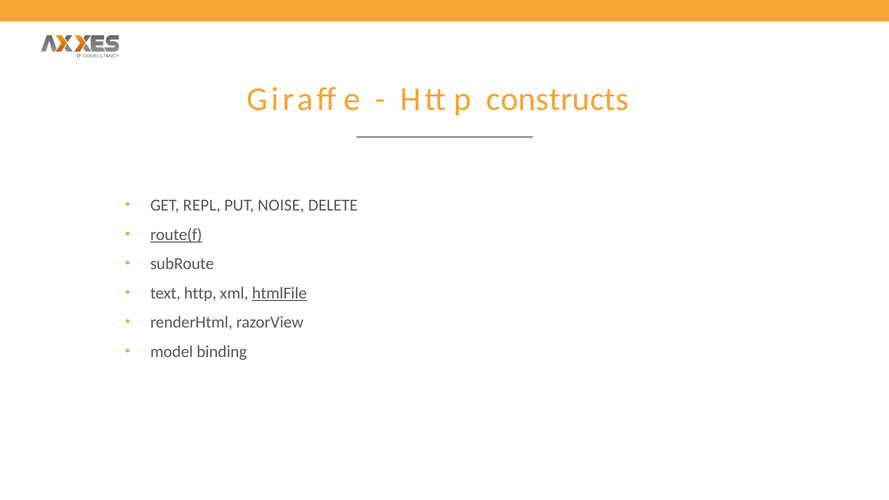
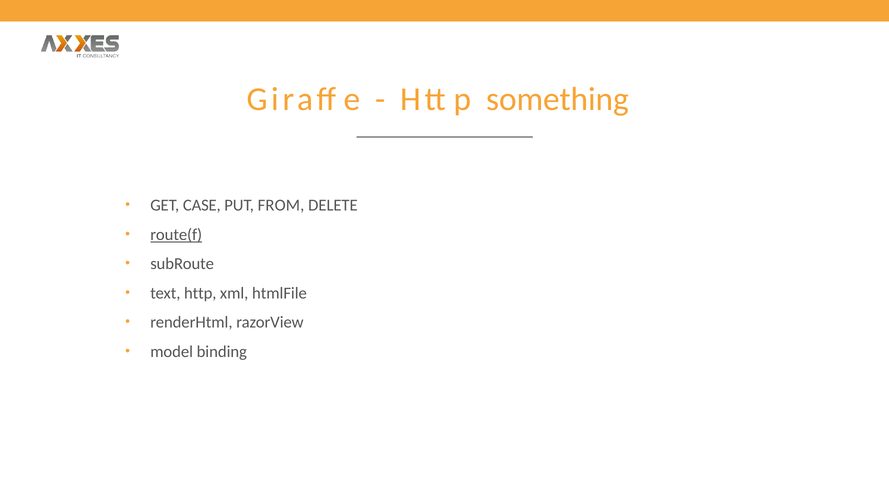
constructs: constructs -> something
REPL: REPL -> CASE
NOISE: NOISE -> FROM
htmlFile underline: present -> none
